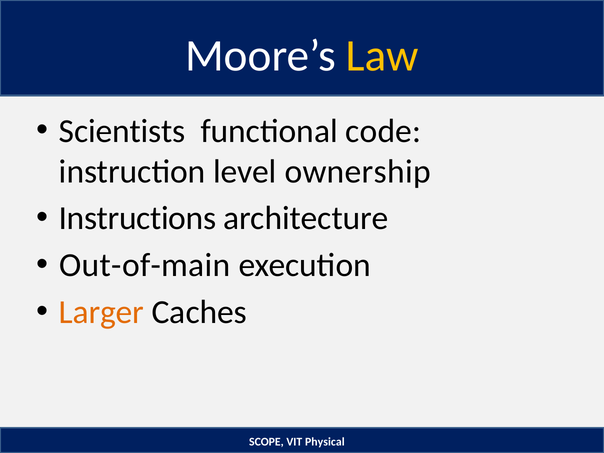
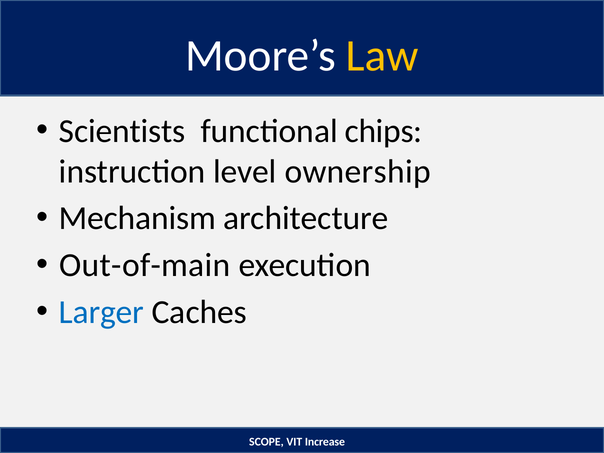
code: code -> chips
Instructions: Instructions -> Mechanism
Larger colour: orange -> blue
Physical: Physical -> Increase
